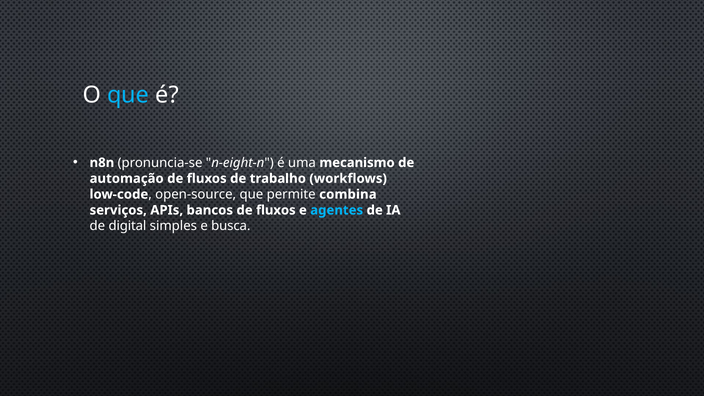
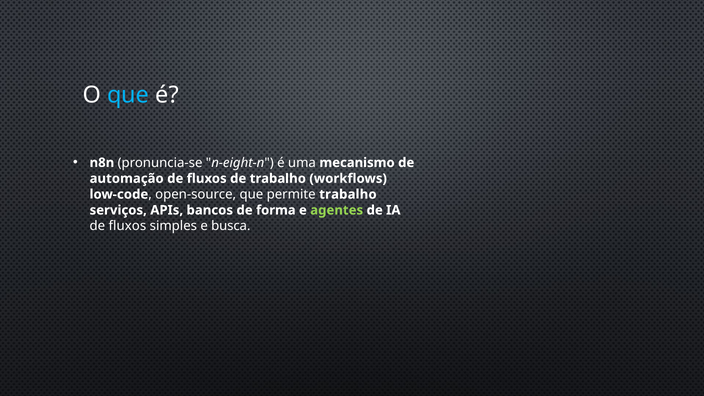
permite combina: combina -> trabalho
bancos de fluxos: fluxos -> forma
agentes colour: light blue -> light green
digital at (127, 226): digital -> fluxos
